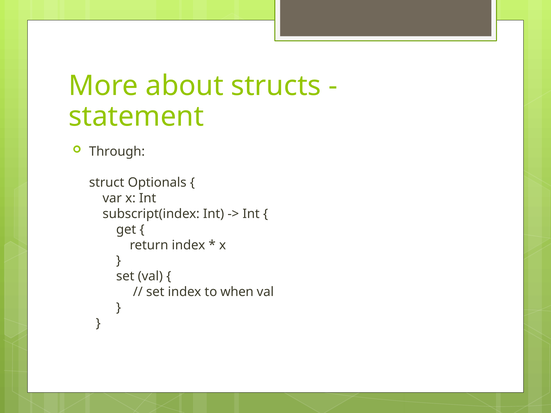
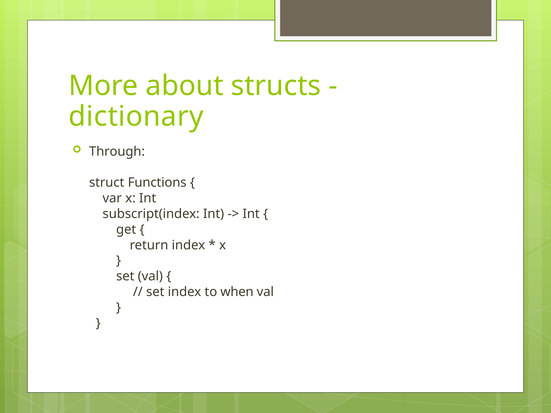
statement: statement -> dictionary
Optionals: Optionals -> Functions
